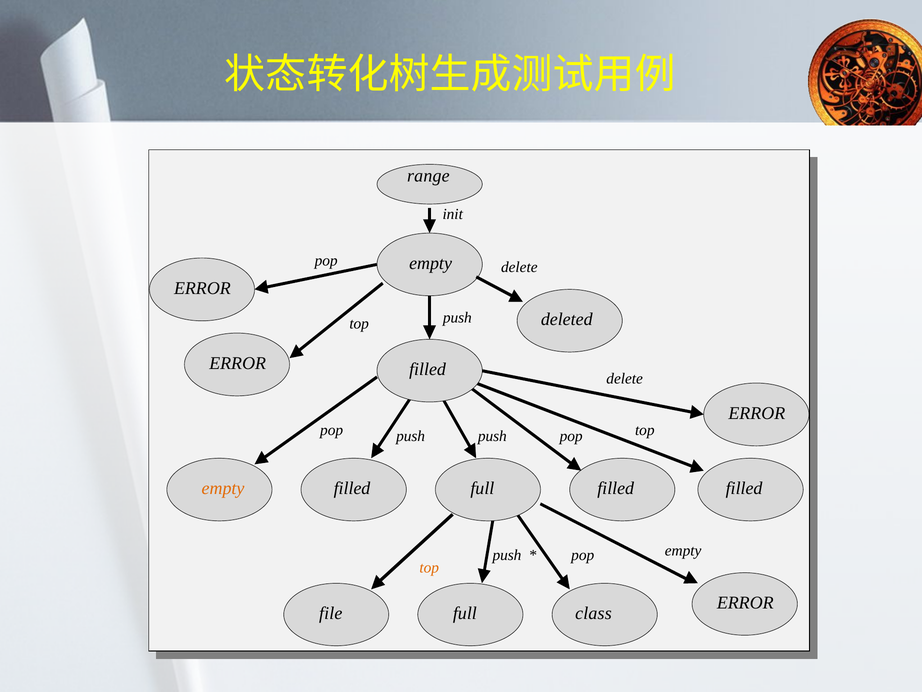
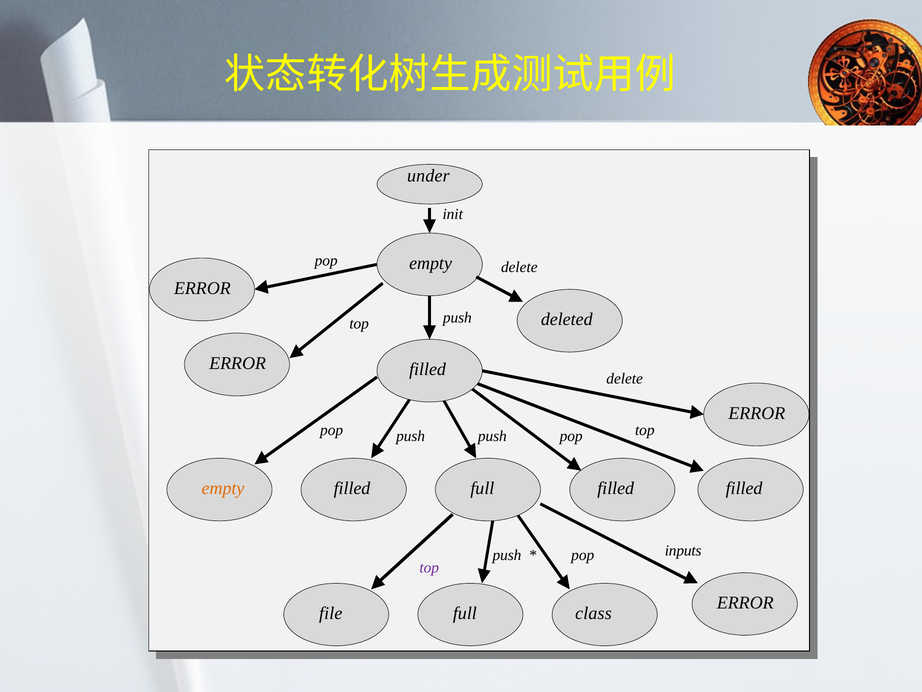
range: range -> under
empty at (683, 550): empty -> inputs
top at (429, 567) colour: orange -> purple
